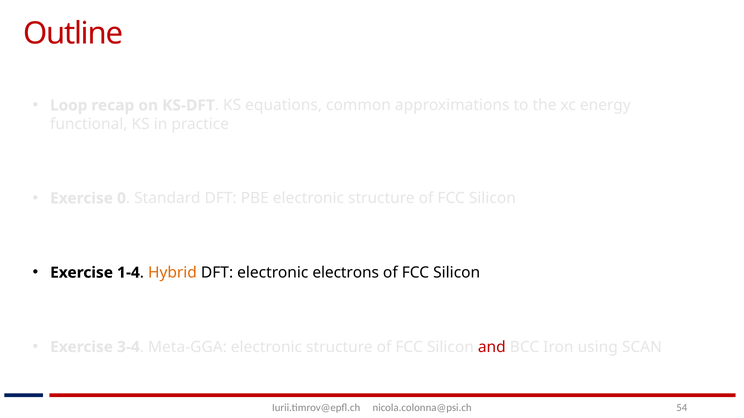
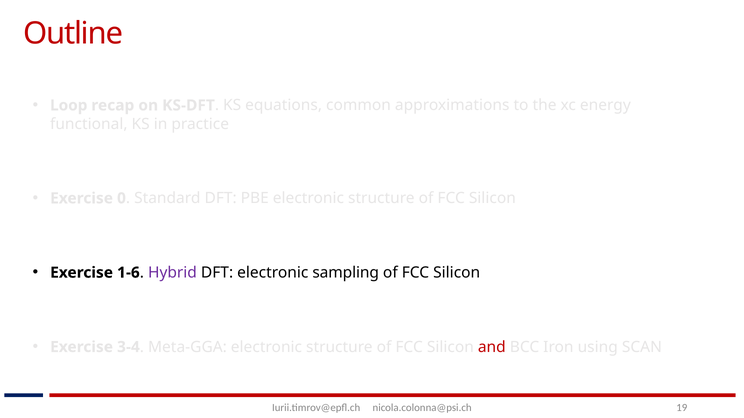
1-4: 1-4 -> 1-6
Hybrid colour: orange -> purple
electrons: electrons -> sampling
54: 54 -> 19
